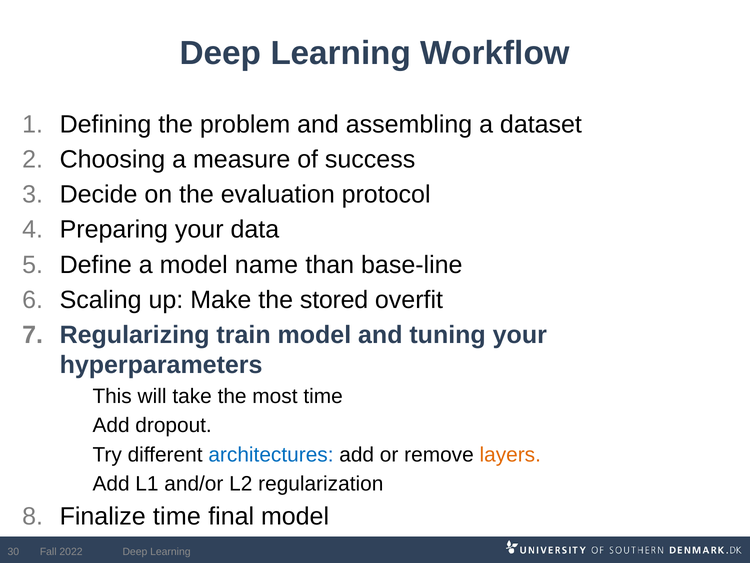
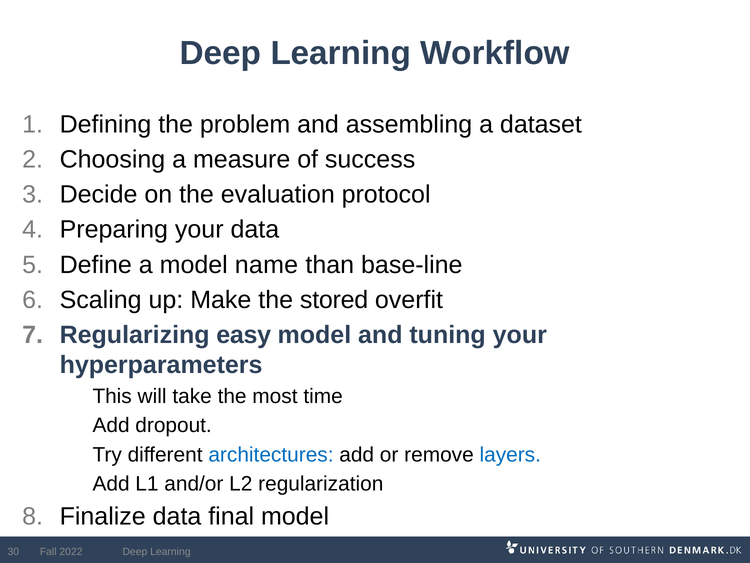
train: train -> easy
layers colour: orange -> blue
Finalize time: time -> data
